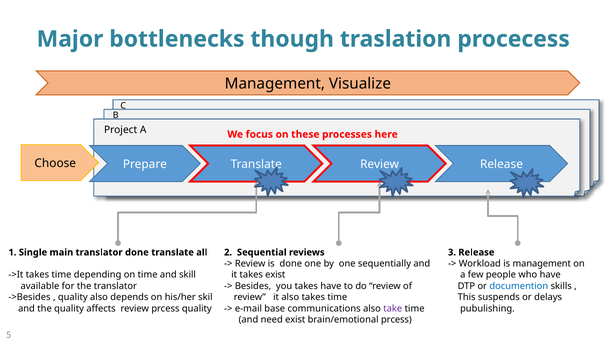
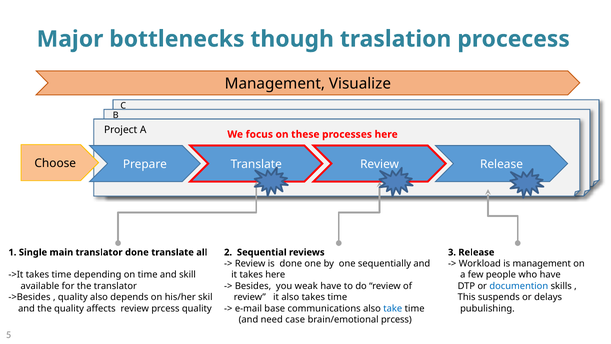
takes exist: exist -> here
you takes: takes -> weak
take colour: purple -> blue
need exist: exist -> case
